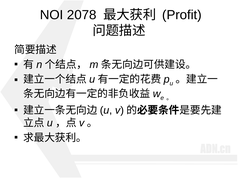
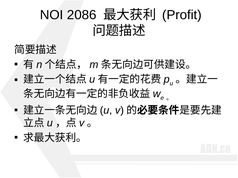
2078: 2078 -> 2086
